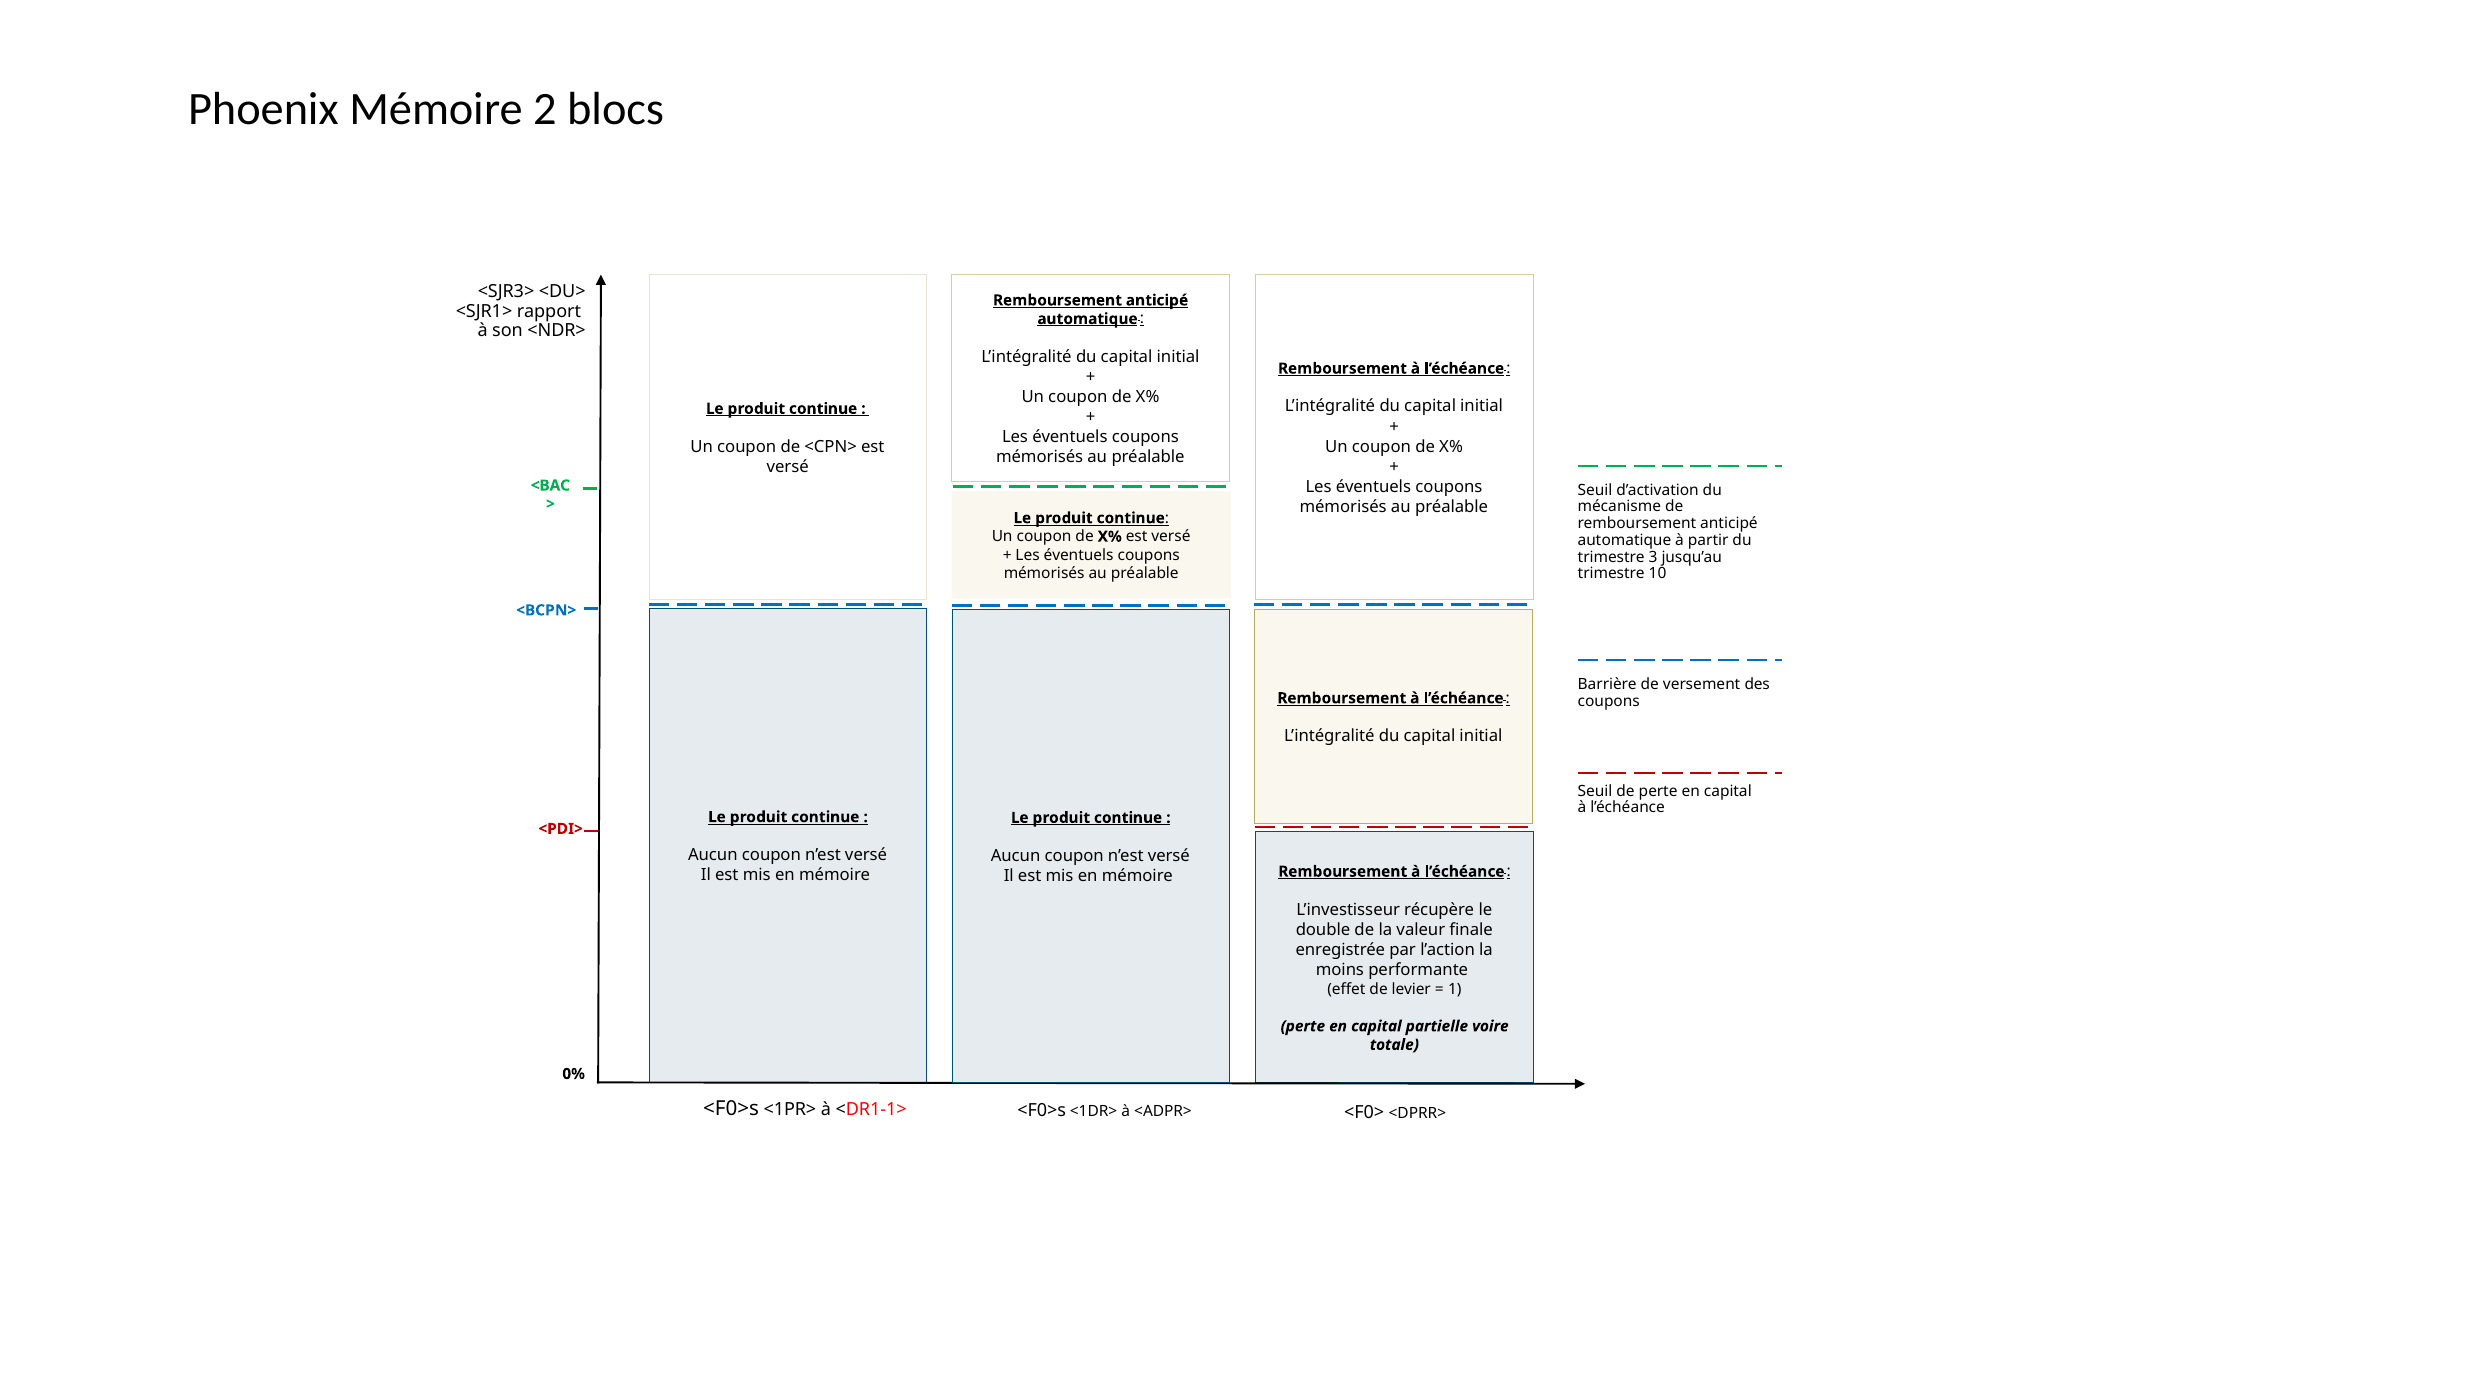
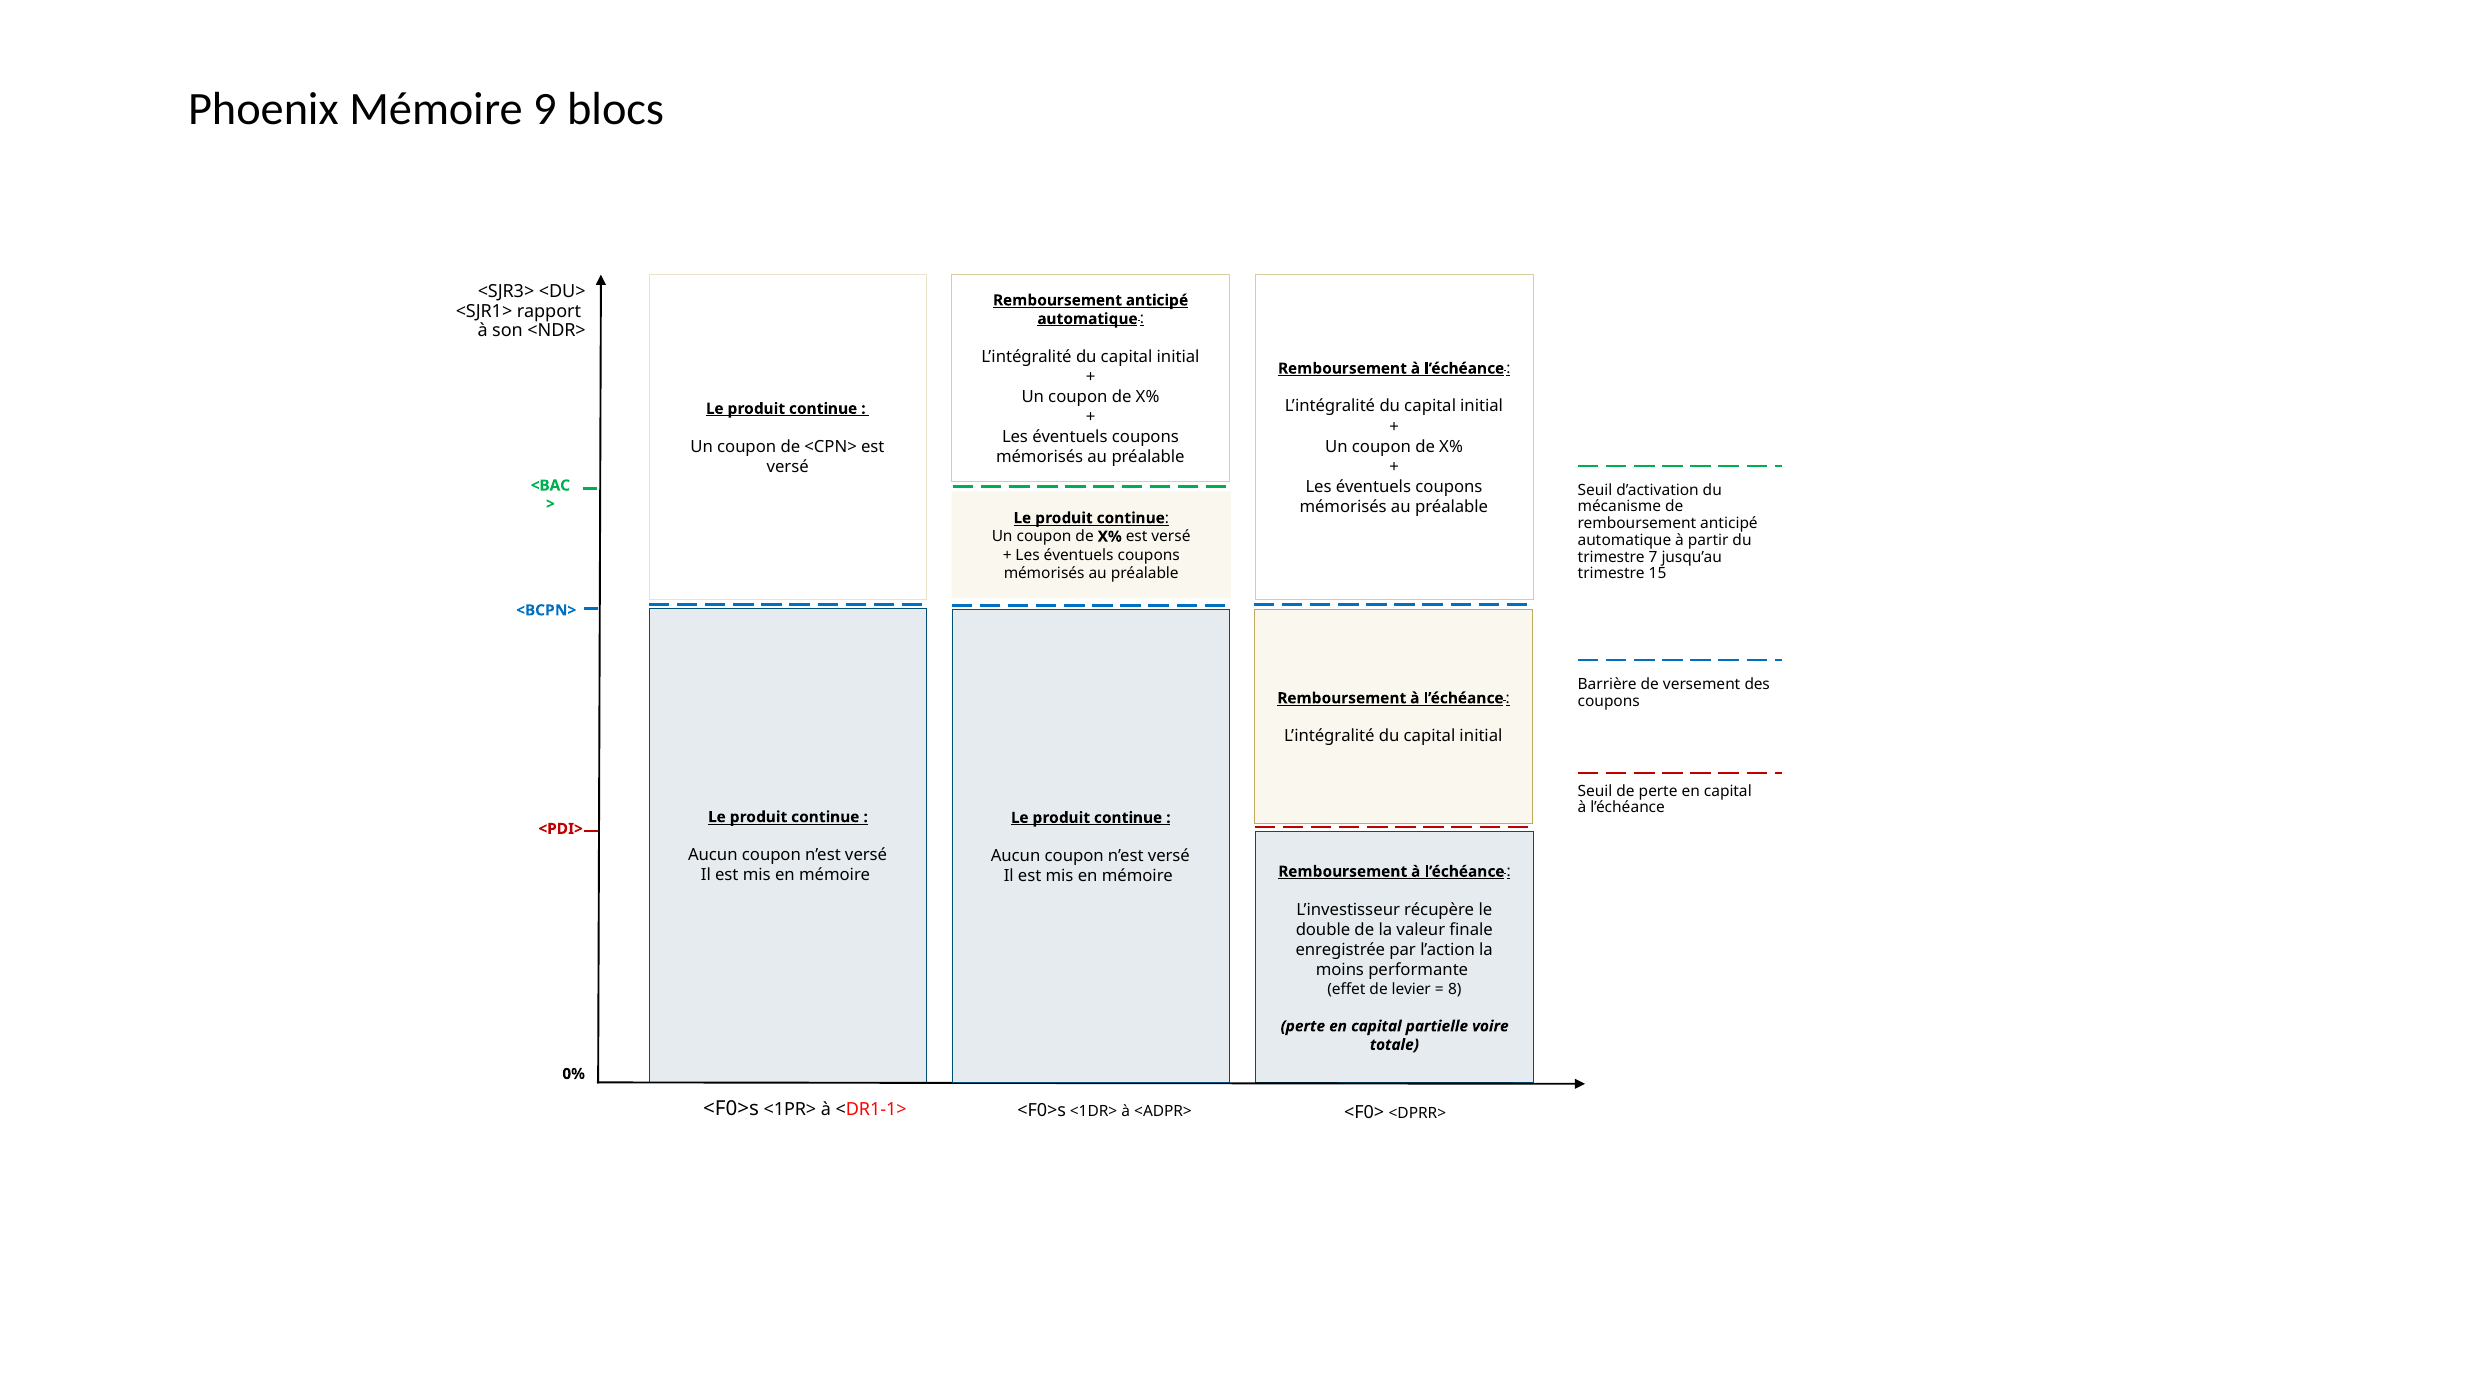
2: 2 -> 9
3: 3 -> 7
10: 10 -> 15
1: 1 -> 8
